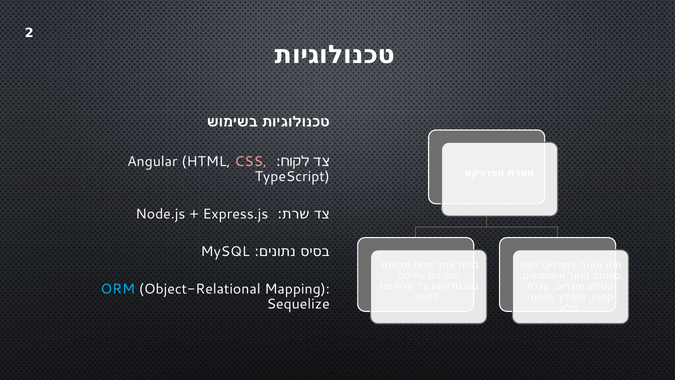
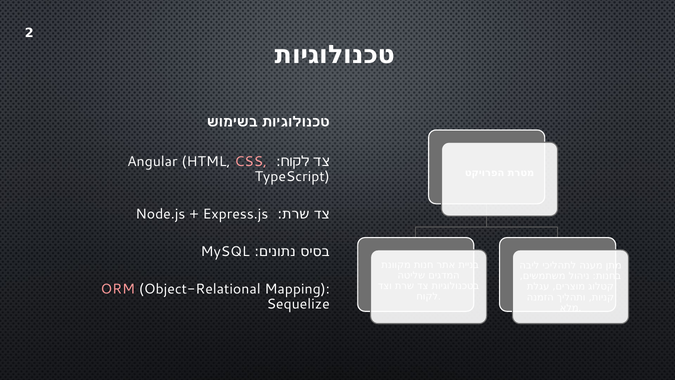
ORM colour: light blue -> pink
